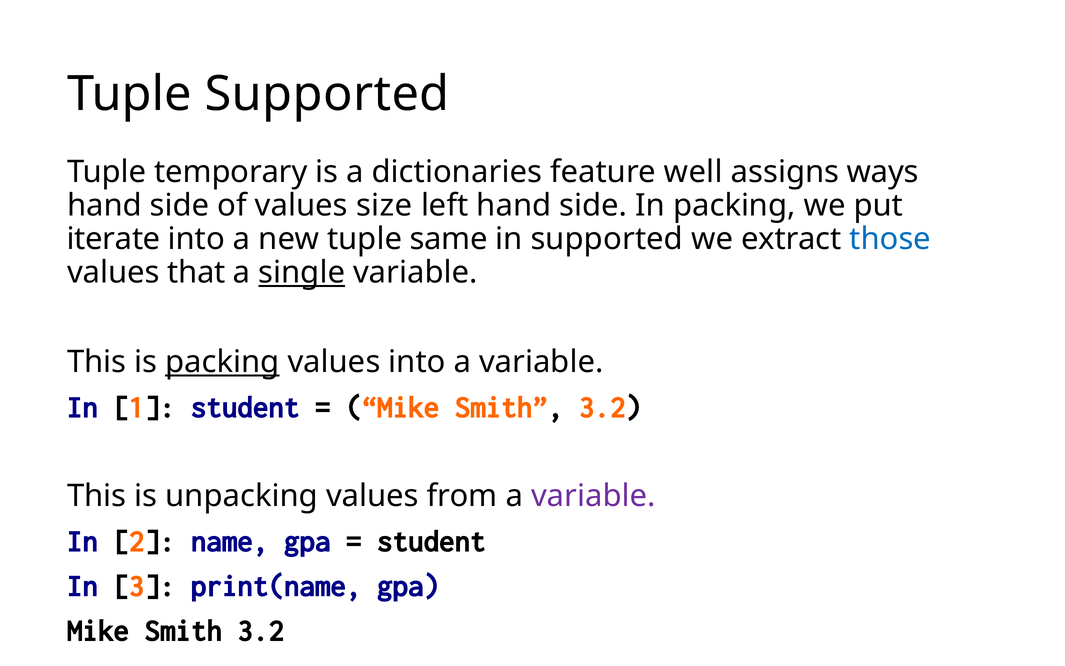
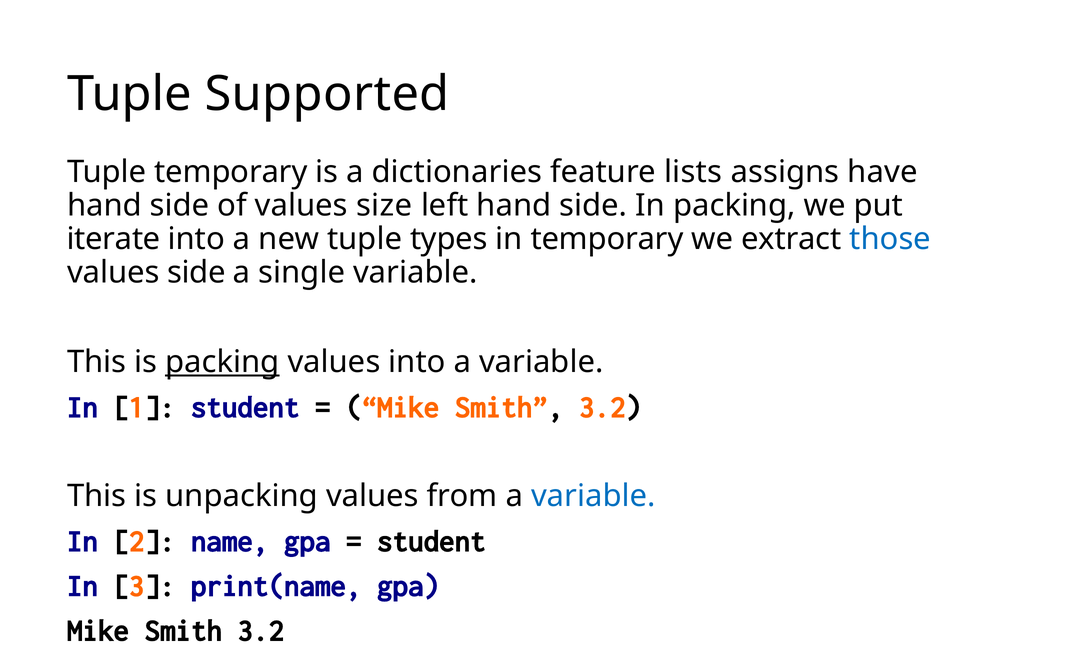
well: well -> lists
ways: ways -> have
same: same -> types
in supported: supported -> temporary
values that: that -> side
single underline: present -> none
variable at (593, 496) colour: purple -> blue
